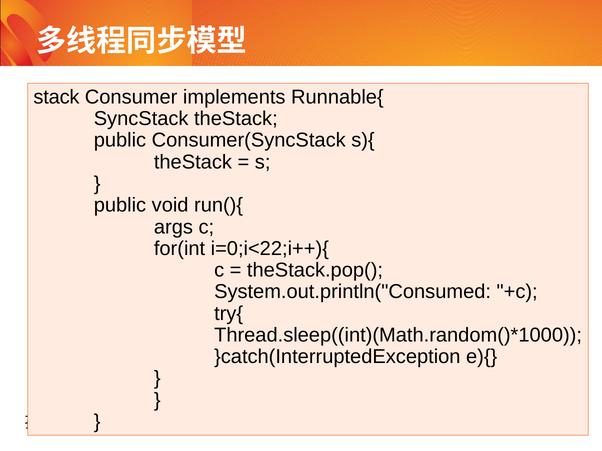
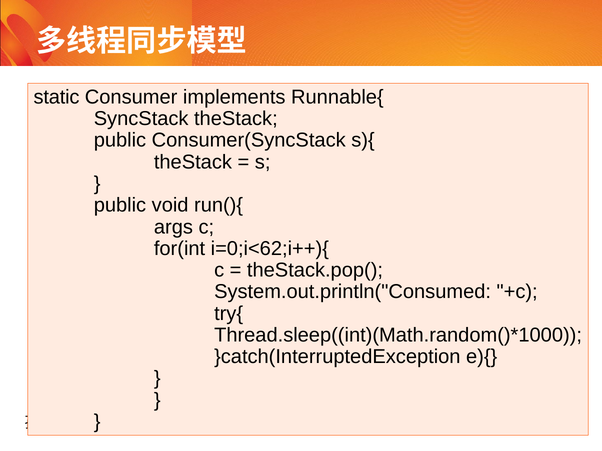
stack: stack -> static
i=0;i<22;i++){: i=0;i<22;i++){ -> i=0;i<62;i++){
